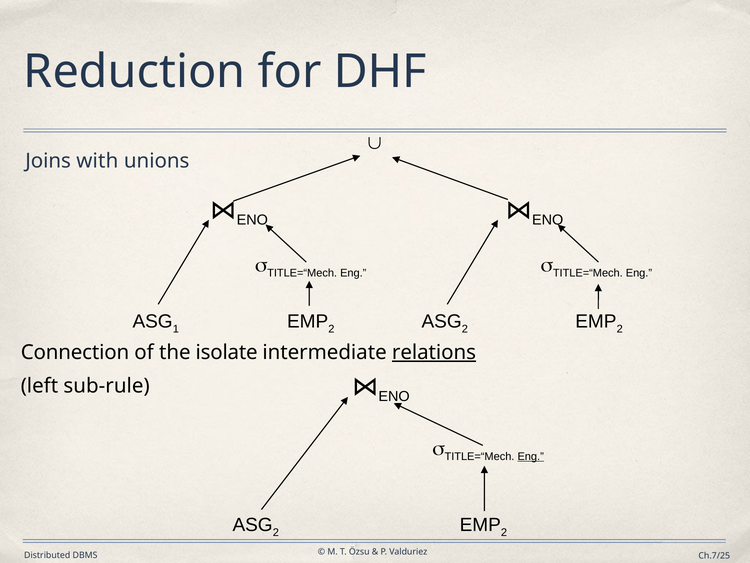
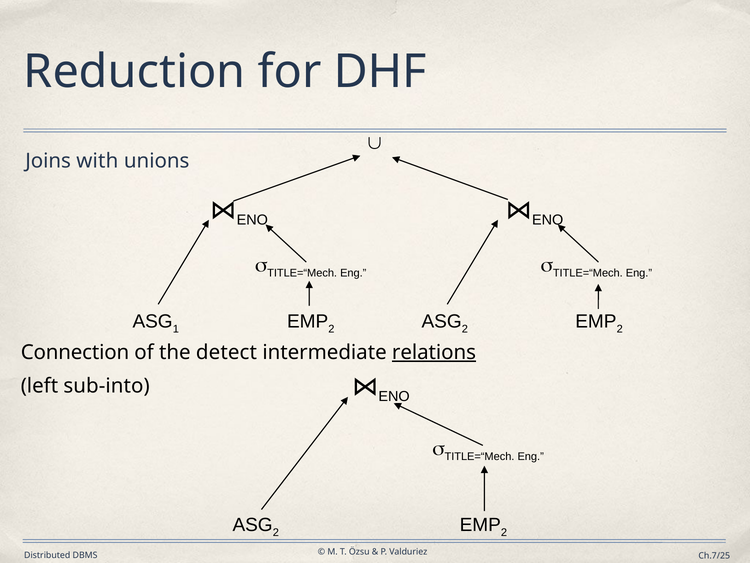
isolate: isolate -> detect
sub-rule: sub-rule -> sub-into
Eng at (531, 456) underline: present -> none
